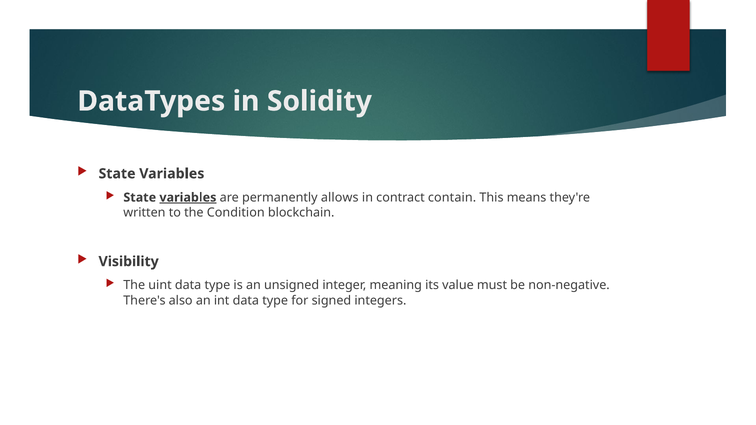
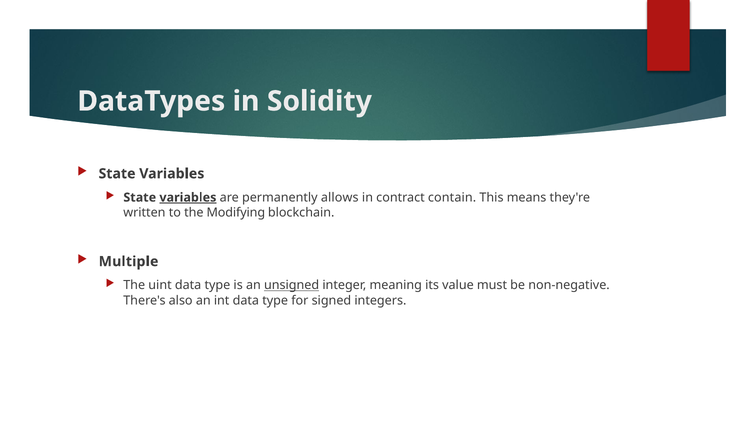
Condition: Condition -> Modifying
Visibility: Visibility -> Multiple
unsigned underline: none -> present
